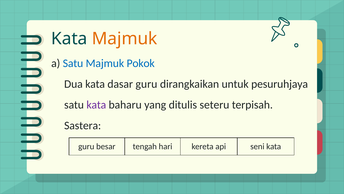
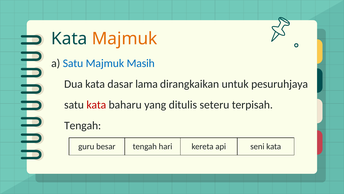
Pokok: Pokok -> Masih
dasar guru: guru -> lama
kata at (96, 105) colour: purple -> red
Sastera at (83, 125): Sastera -> Tengah
